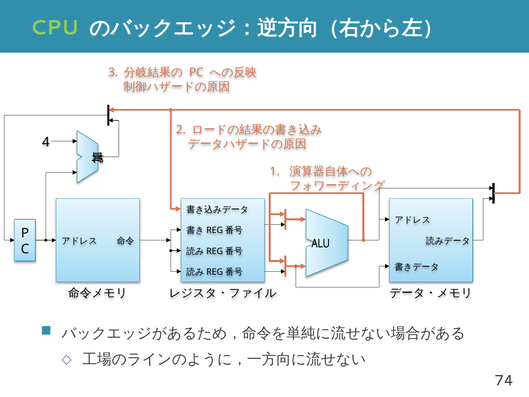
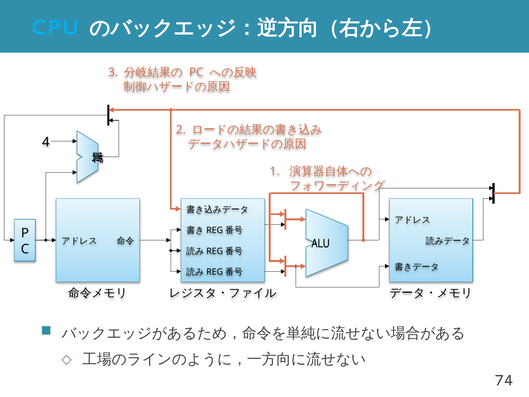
CPU colour: light green -> light blue
